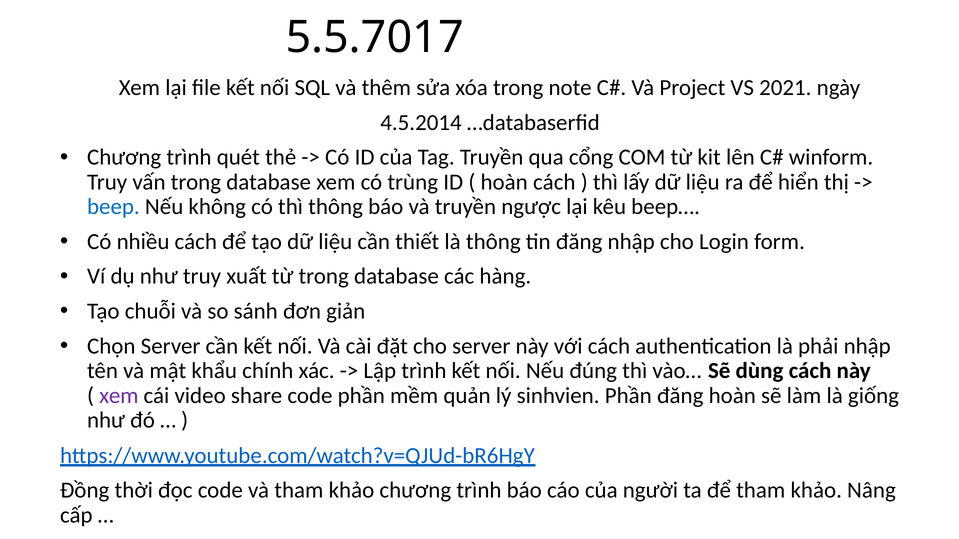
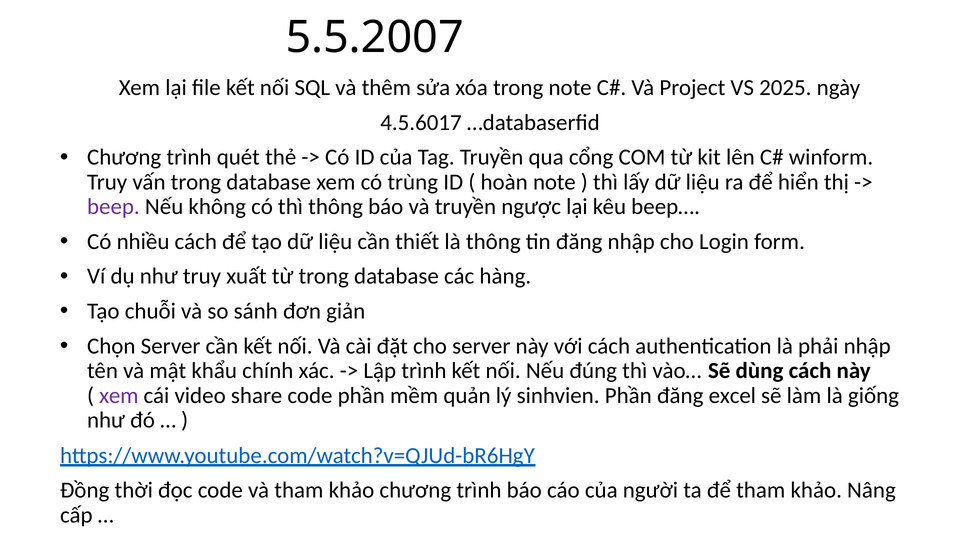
5.5.7017: 5.5.7017 -> 5.5.2007
2021: 2021 -> 2025
4.5.2014: 4.5.2014 -> 4.5.6017
hoàn cách: cách -> note
beep colour: blue -> purple
đăng hoàn: hoàn -> excel
